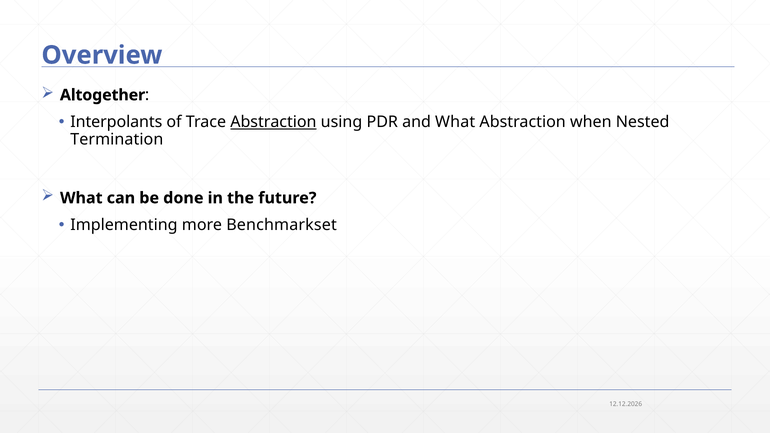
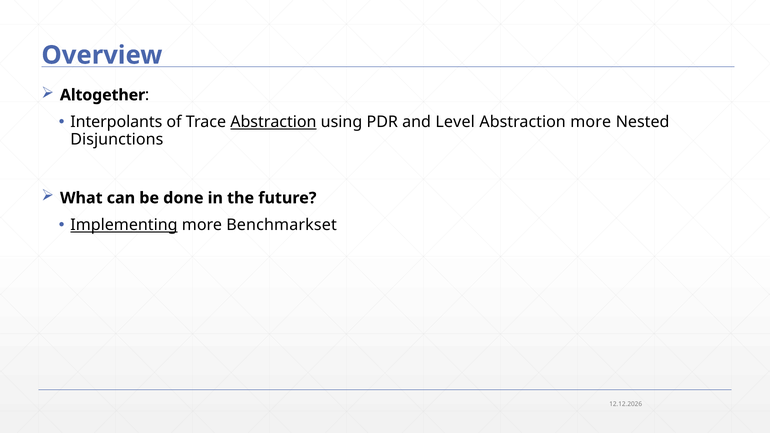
and What: What -> Level
Abstraction when: when -> more
Termination: Termination -> Disjunctions
Implementing underline: none -> present
